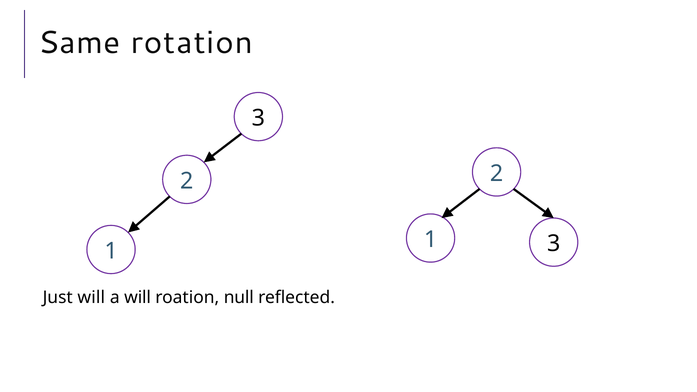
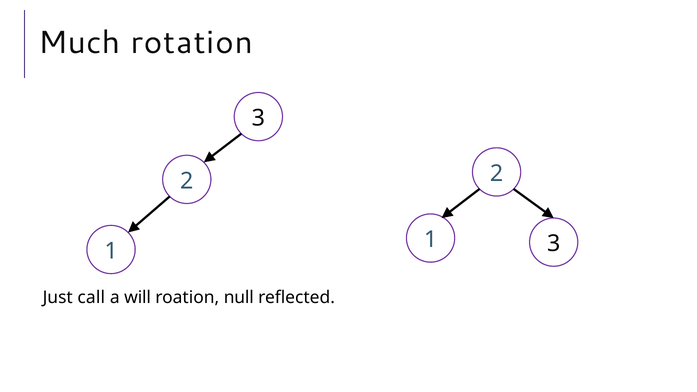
Same: Same -> Much
Just will: will -> call
